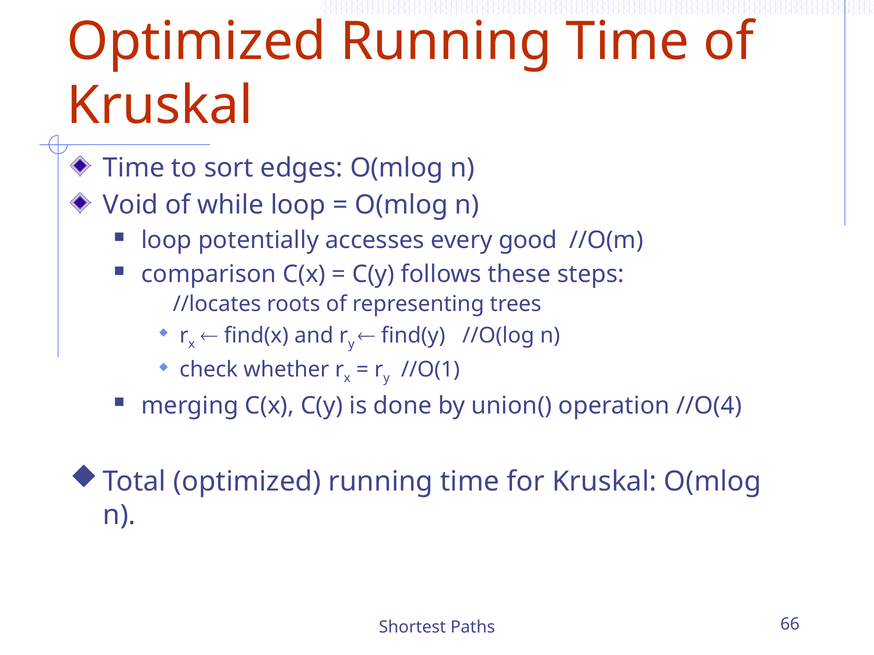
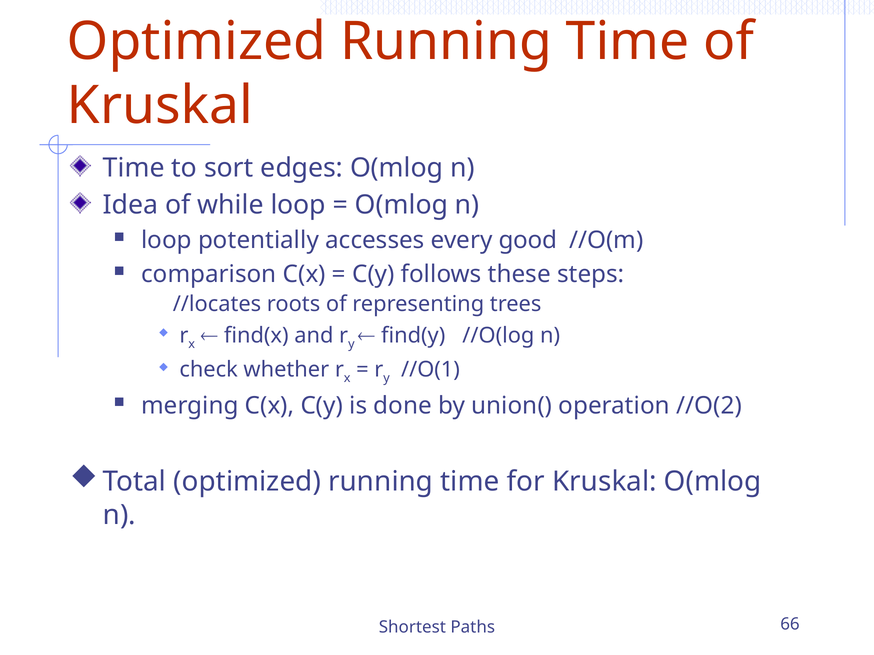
Void: Void -> Idea
//O(4: //O(4 -> //O(2
